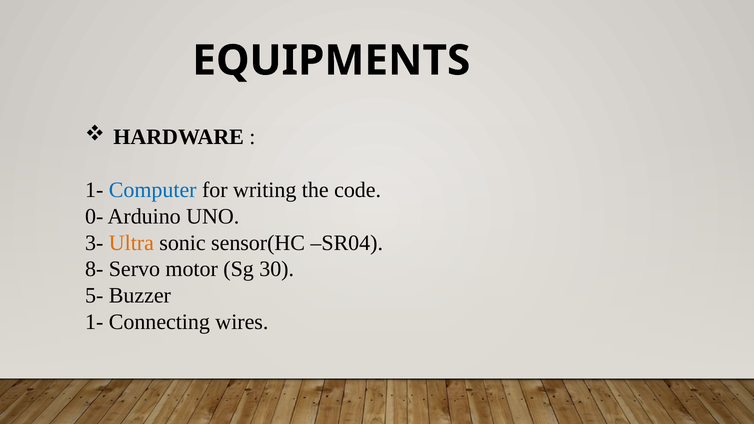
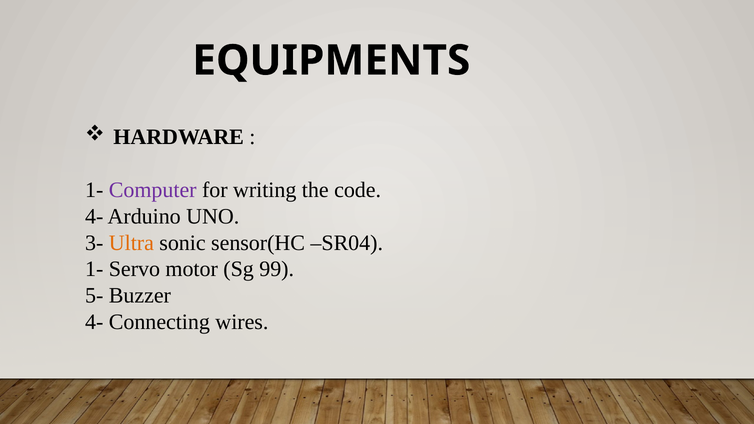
Computer colour: blue -> purple
0- at (94, 216): 0- -> 4-
8- at (94, 269): 8- -> 1-
30: 30 -> 99
1- at (94, 322): 1- -> 4-
